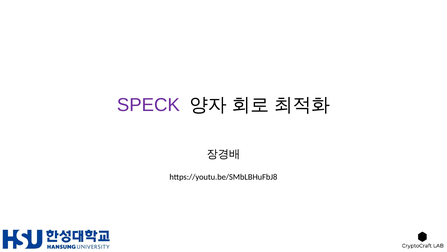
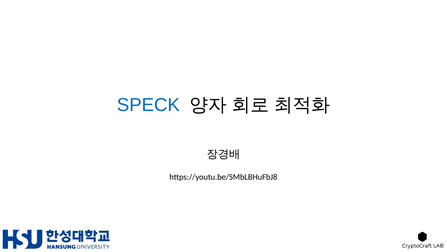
SPECK colour: purple -> blue
